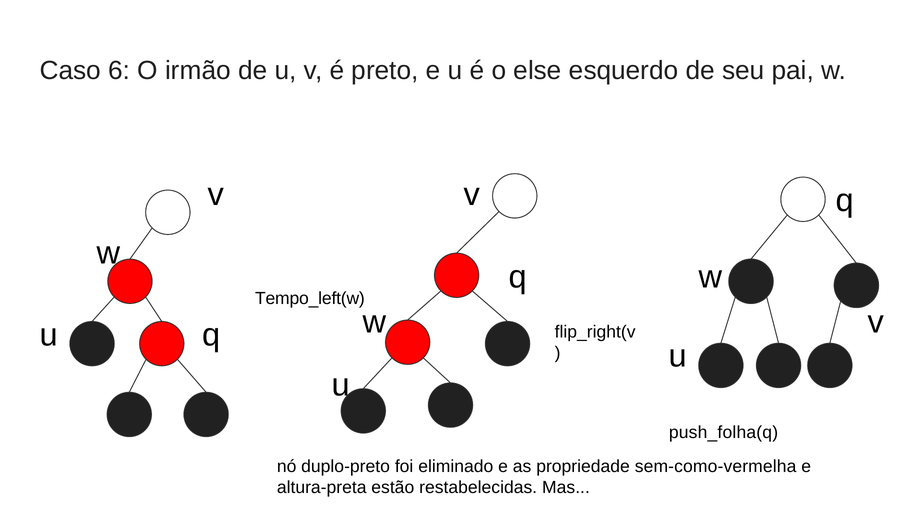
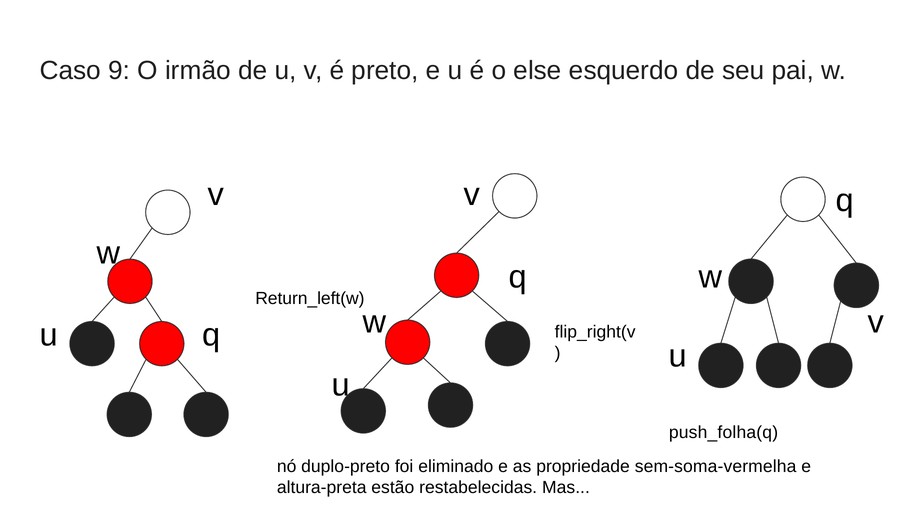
6: 6 -> 9
Tempo_left(w: Tempo_left(w -> Return_left(w
sem-como-vermelha: sem-como-vermelha -> sem-soma-vermelha
